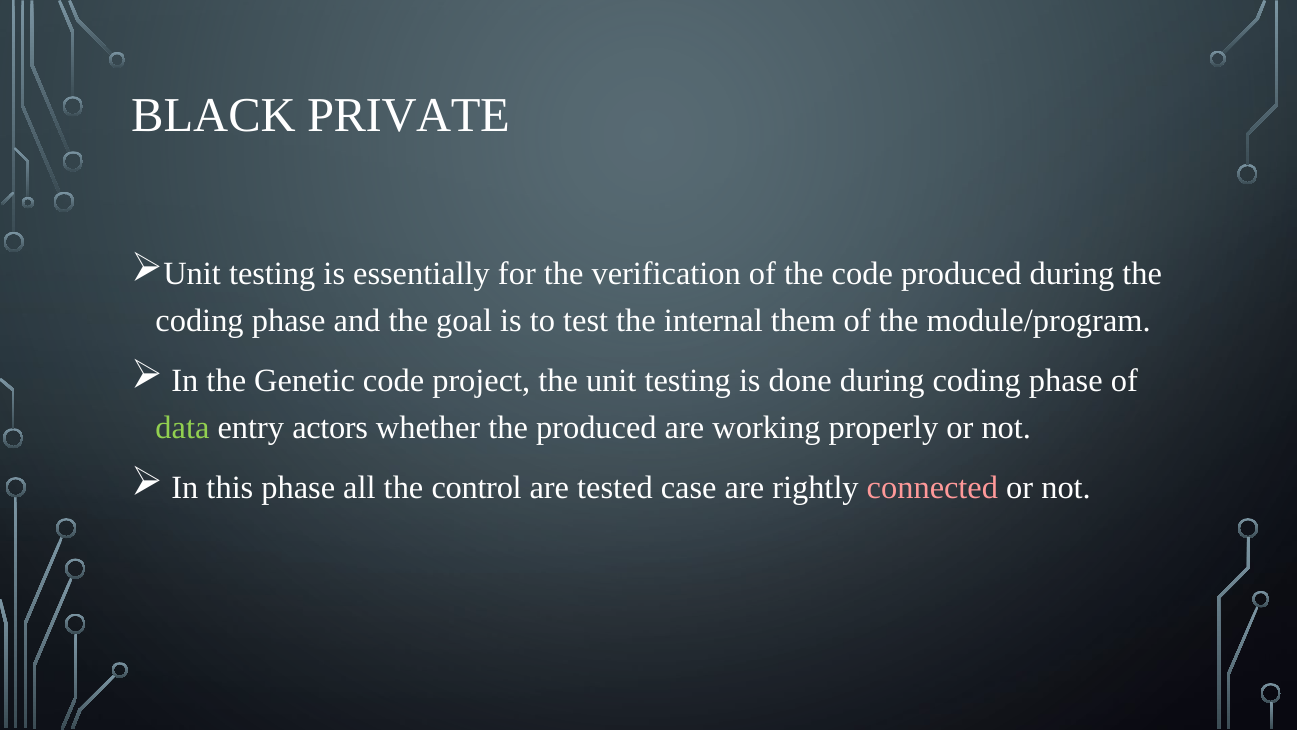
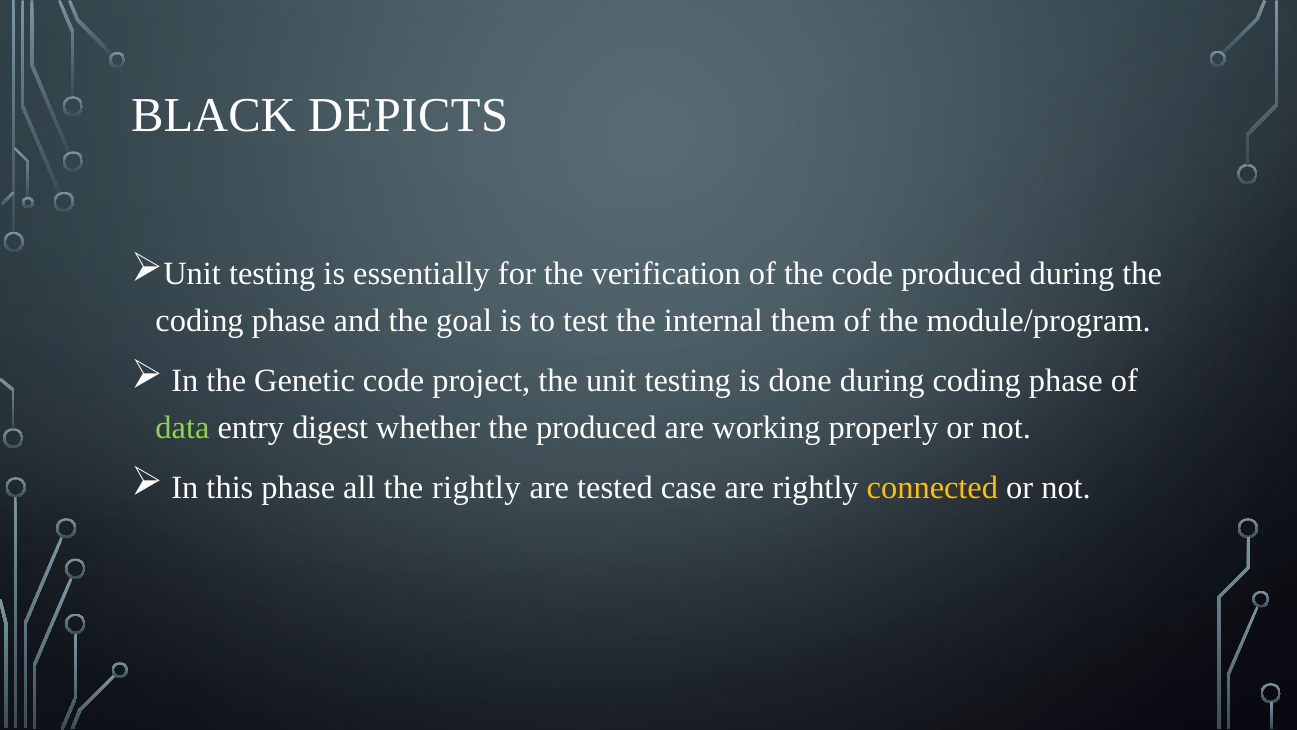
PRIVATE: PRIVATE -> DEPICTS
actors: actors -> digest
the control: control -> rightly
connected colour: pink -> yellow
